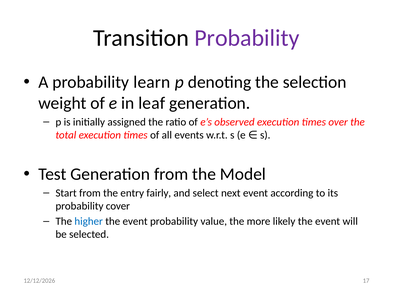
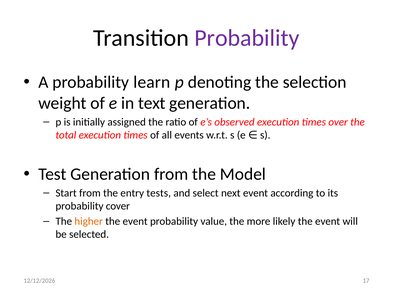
leaf: leaf -> text
fairly: fairly -> tests
higher colour: blue -> orange
